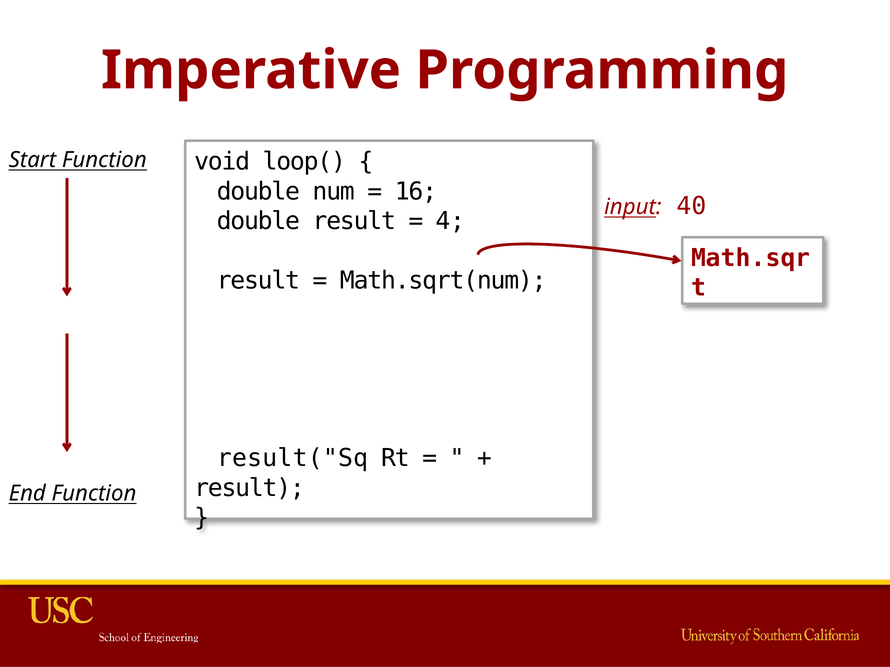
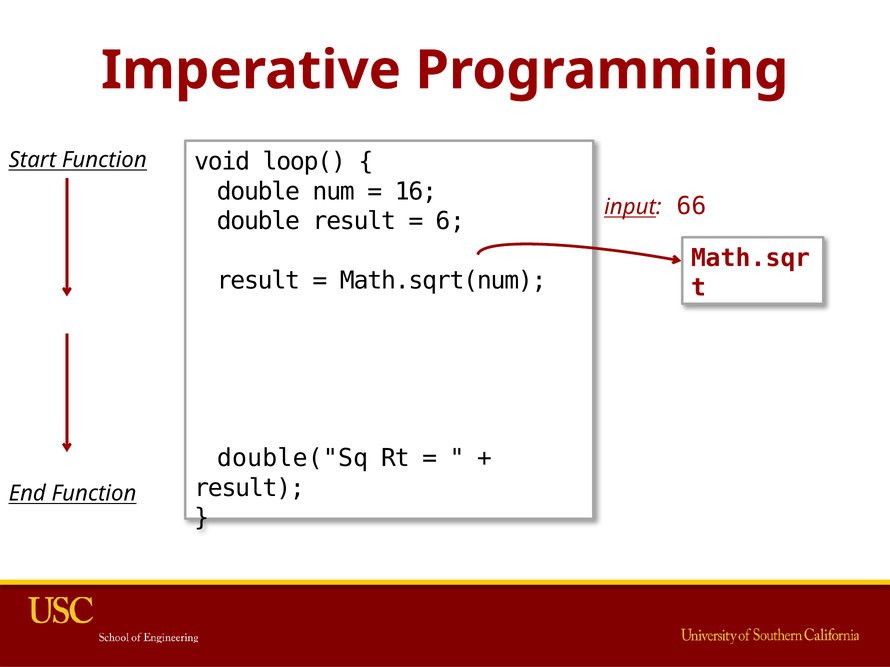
40: 40 -> 66
4: 4 -> 6
result("Sq: result("Sq -> double("Sq
